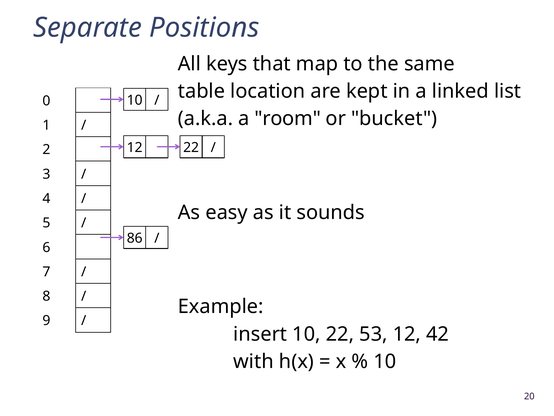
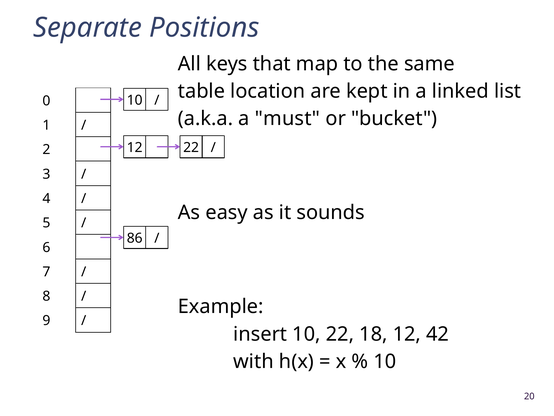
room: room -> must
53: 53 -> 18
